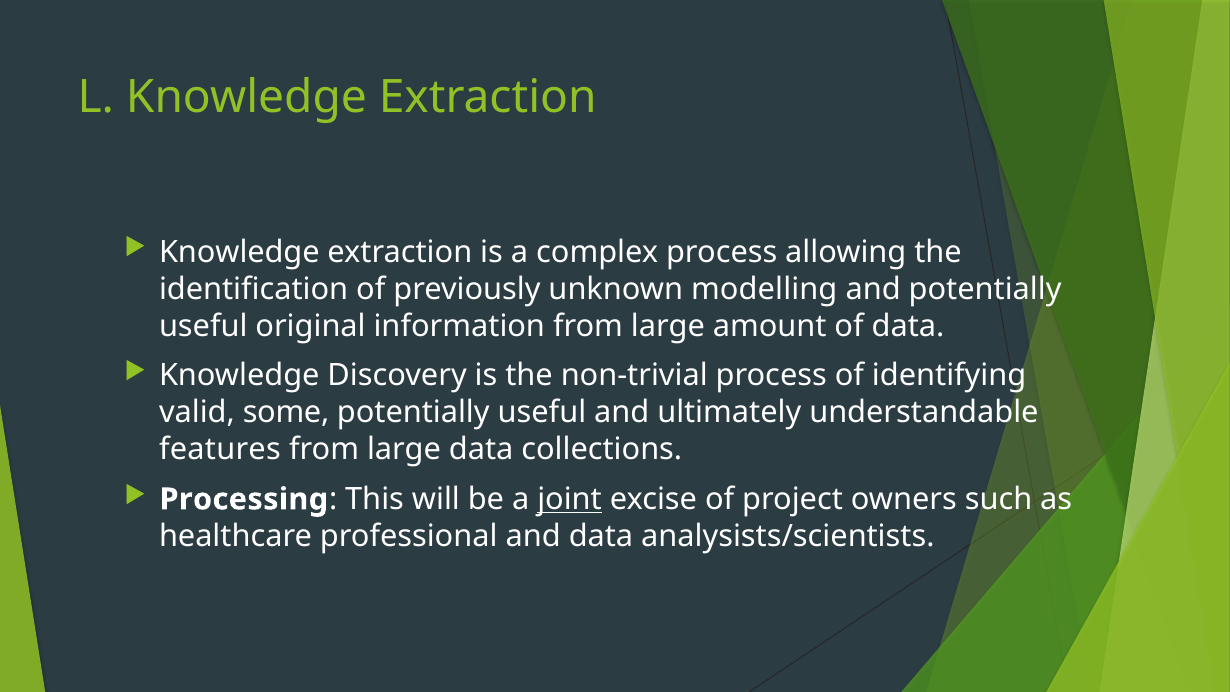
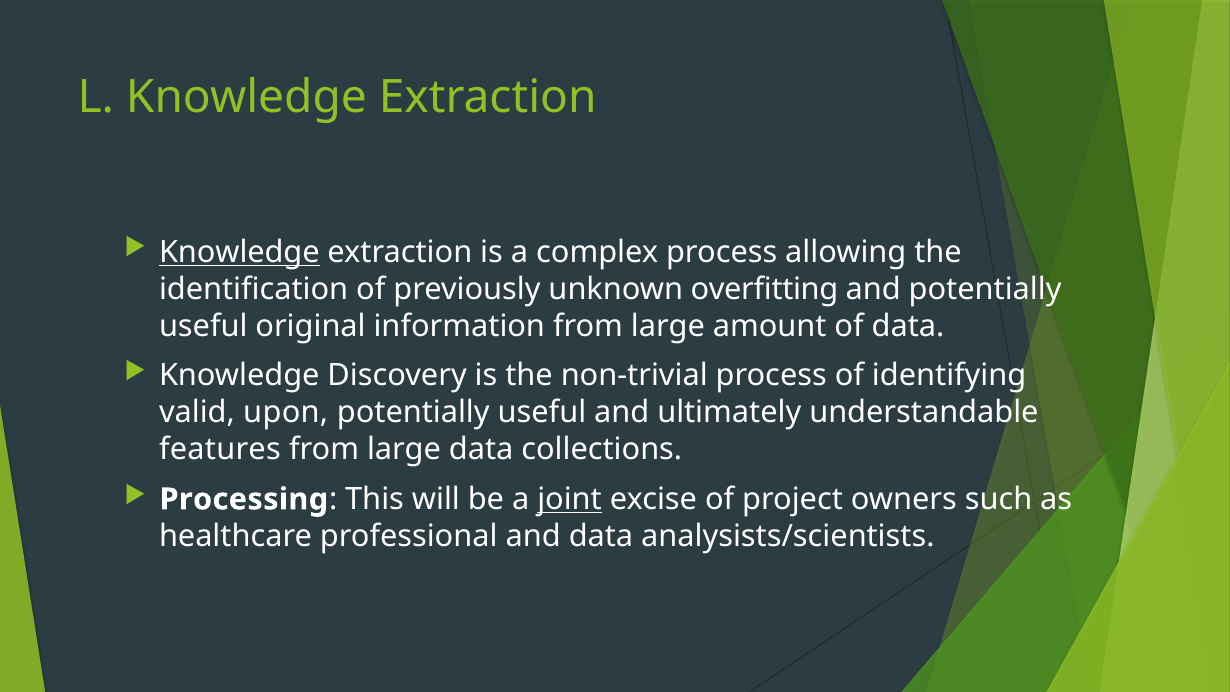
Knowledge at (239, 252) underline: none -> present
modelling: modelling -> overfitting
some: some -> upon
